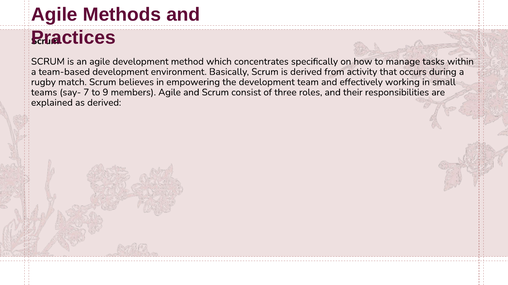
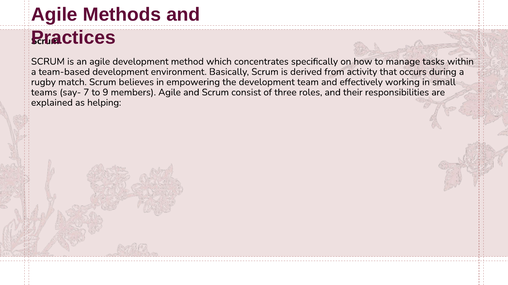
as derived: derived -> helping
